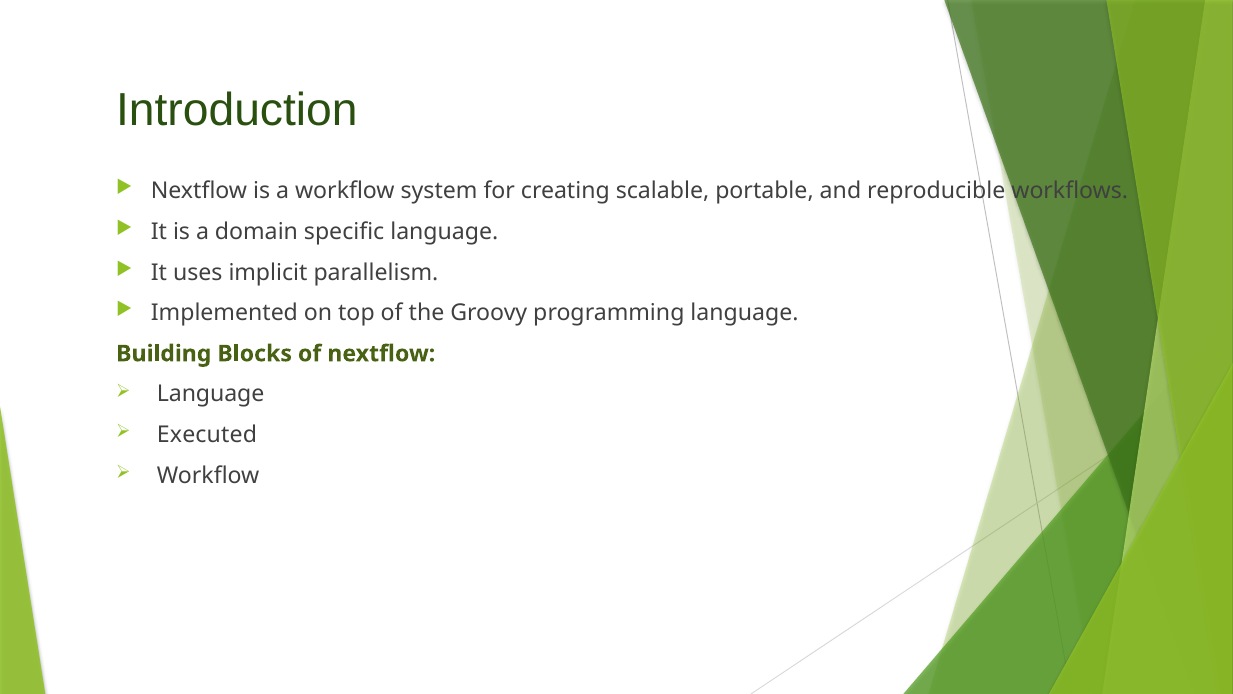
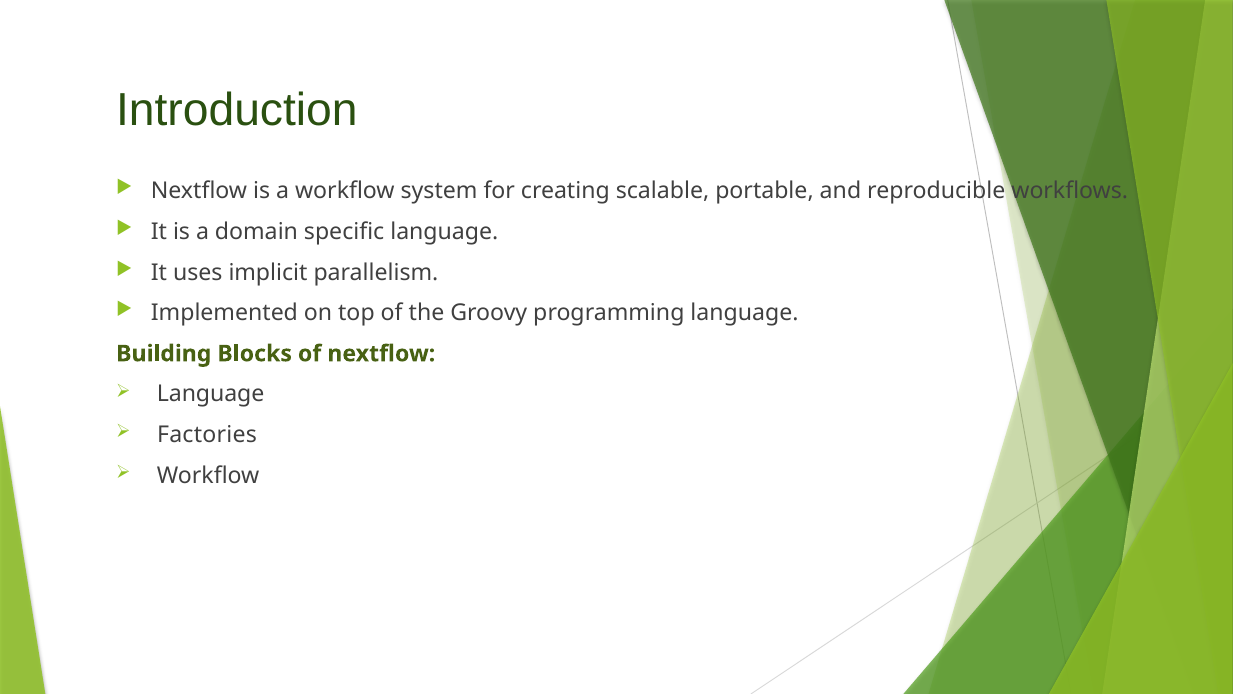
Executed: Executed -> Factories
